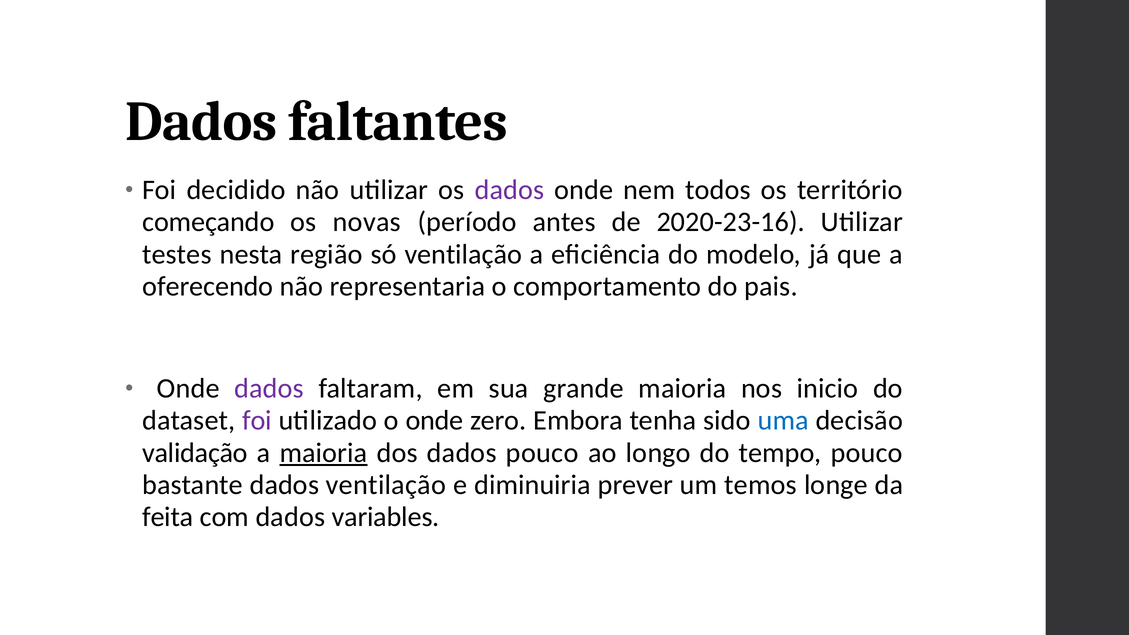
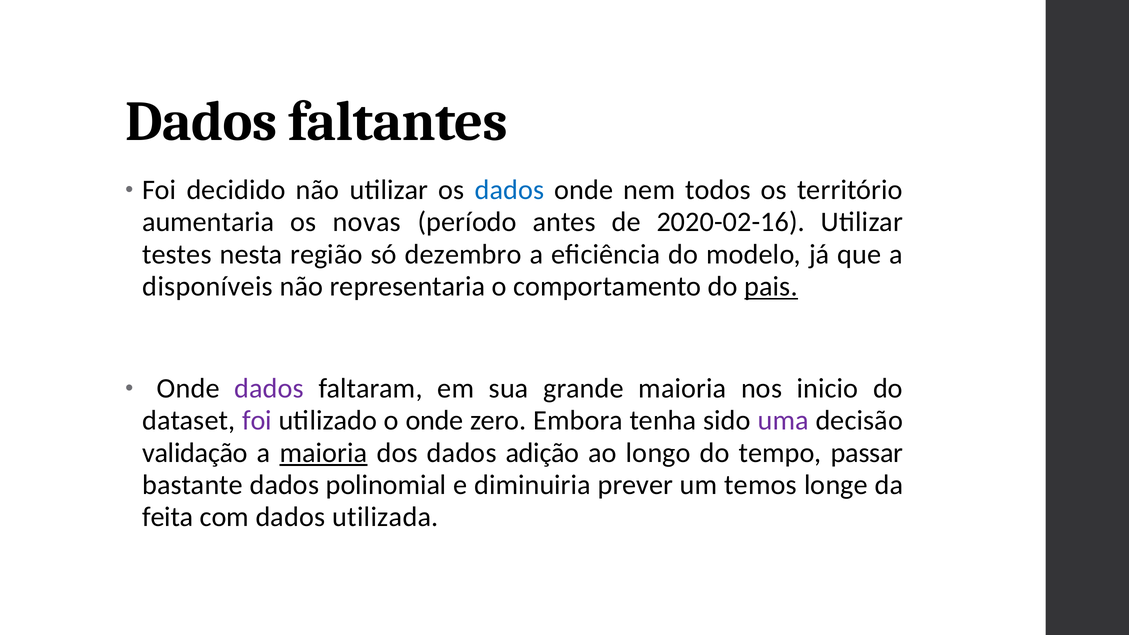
dados at (509, 190) colour: purple -> blue
começando: começando -> aumentaria
2020-23-16: 2020-23-16 -> 2020-02-16
só ventilação: ventilação -> dezembro
oferecendo: oferecendo -> disponíveis
pais underline: none -> present
uma colour: blue -> purple
dados pouco: pouco -> adição
tempo pouco: pouco -> passar
dados ventilação: ventilação -> polinomial
variables: variables -> utilizada
